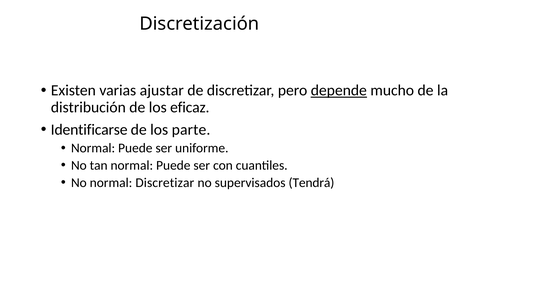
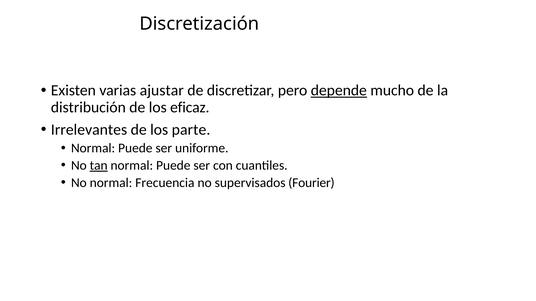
Identificarse: Identificarse -> Irrelevantes
tan underline: none -> present
normal Discretizar: Discretizar -> Frecuencia
Tendrá: Tendrá -> Fourier
